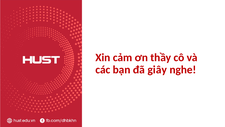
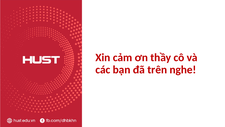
giây: giây -> trên
